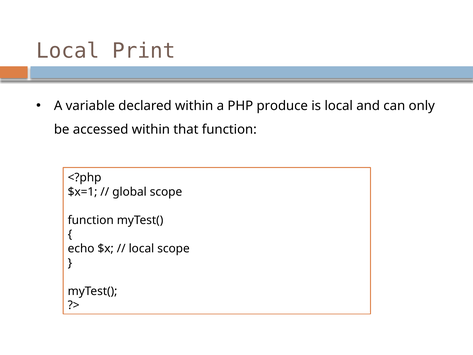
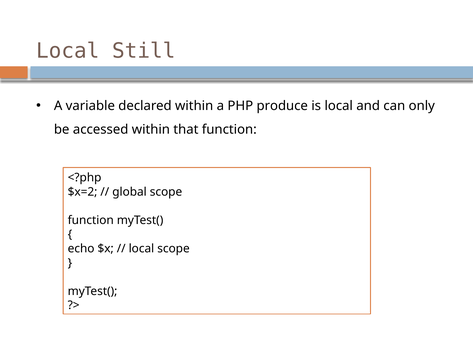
Print: Print -> Still
$x=1: $x=1 -> $x=2
